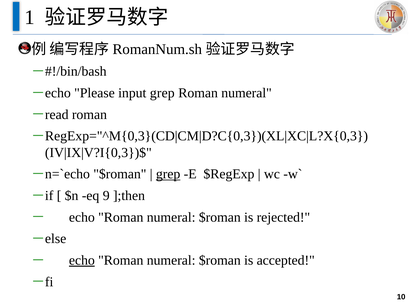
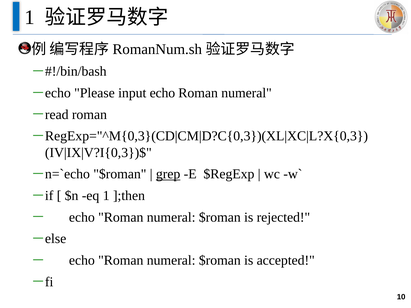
input grep: grep -> echo
eq 9: 9 -> 1
echo at (82, 261) underline: present -> none
